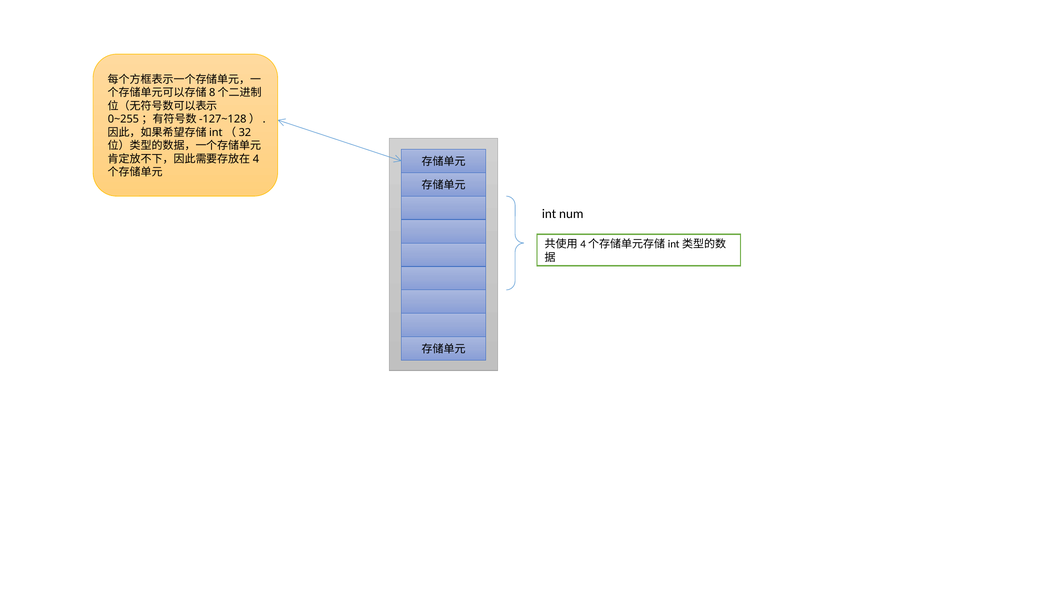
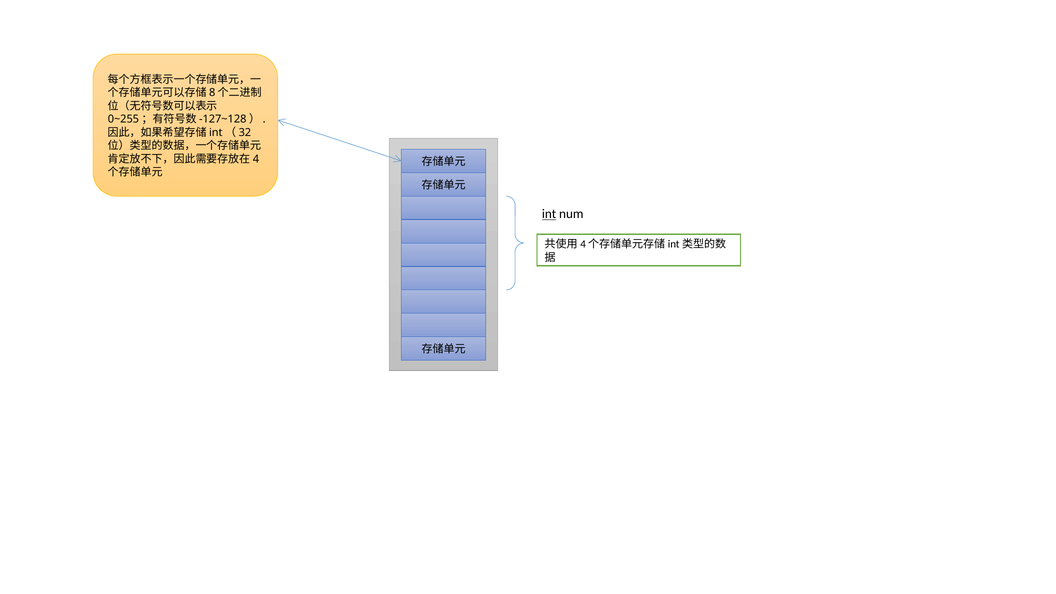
int underline: none -> present
